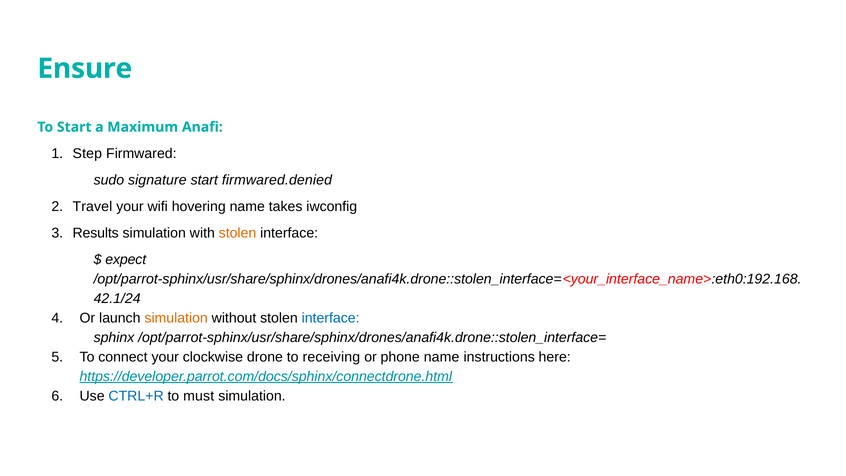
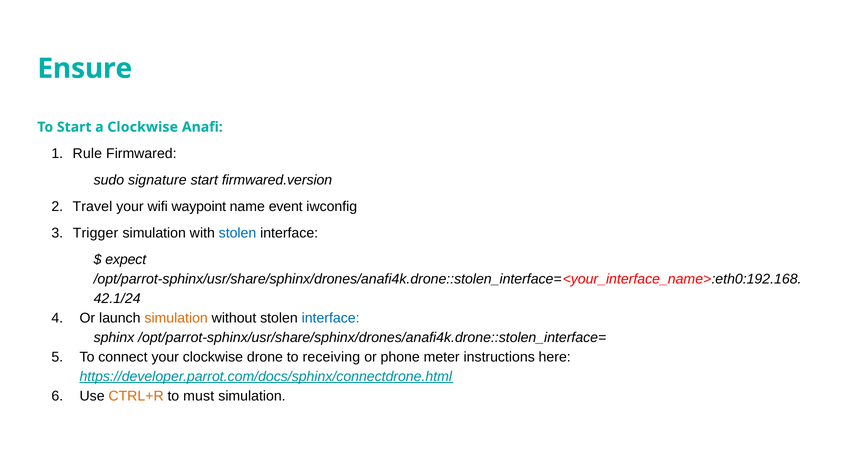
a Maximum: Maximum -> Clockwise
Step: Step -> Rule
firmwared.denied: firmwared.denied -> firmwared.version
hovering: hovering -> waypoint
takes: takes -> event
Results: Results -> Trigger
stolen at (237, 233) colour: orange -> blue
phone name: name -> meter
CTRL+R colour: blue -> orange
